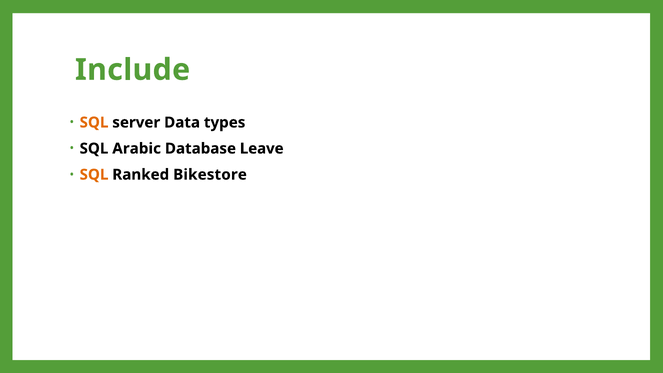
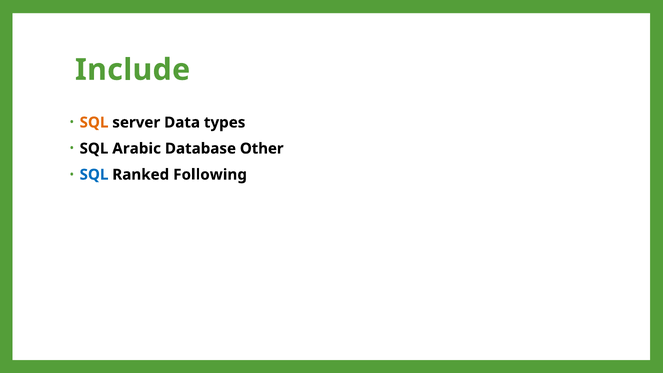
Leave: Leave -> Other
SQL at (94, 175) colour: orange -> blue
Bikestore: Bikestore -> Following
